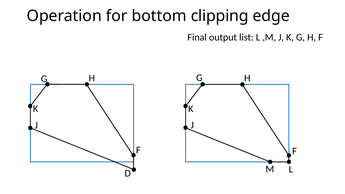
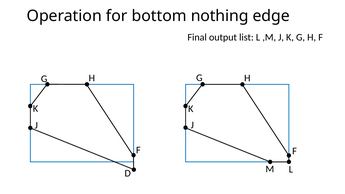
clipping: clipping -> nothing
